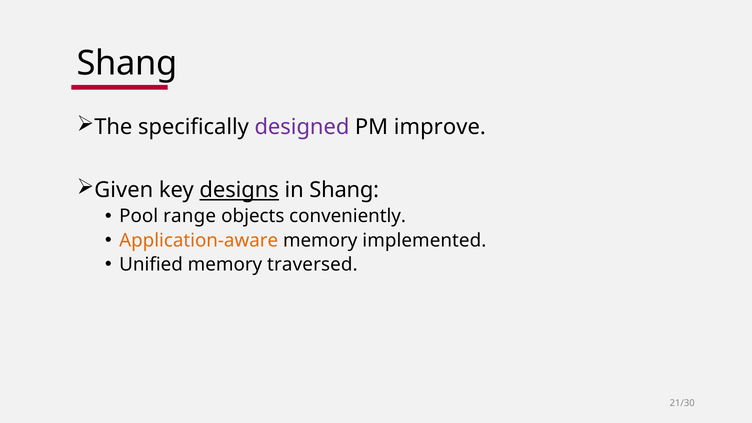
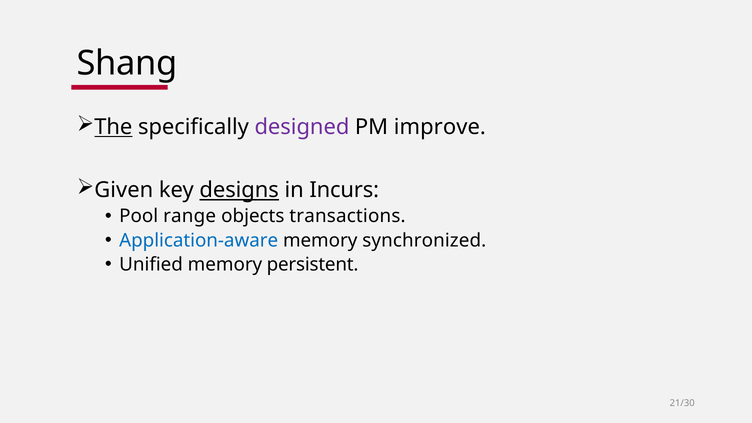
The underline: none -> present
in Shang: Shang -> Incurs
conveniently: conveniently -> transactions
Application-aware colour: orange -> blue
implemented: implemented -> synchronized
traversed: traversed -> persistent
